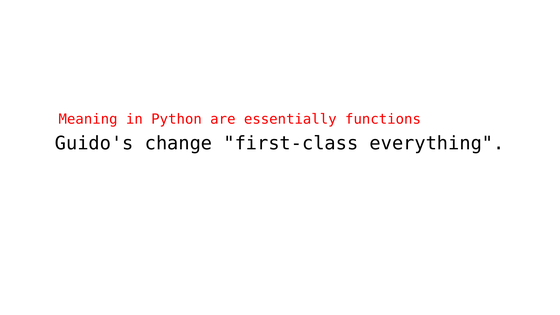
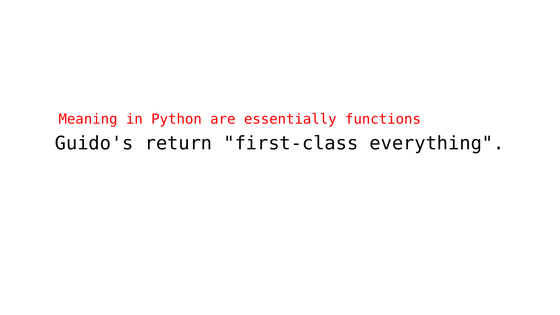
change: change -> return
